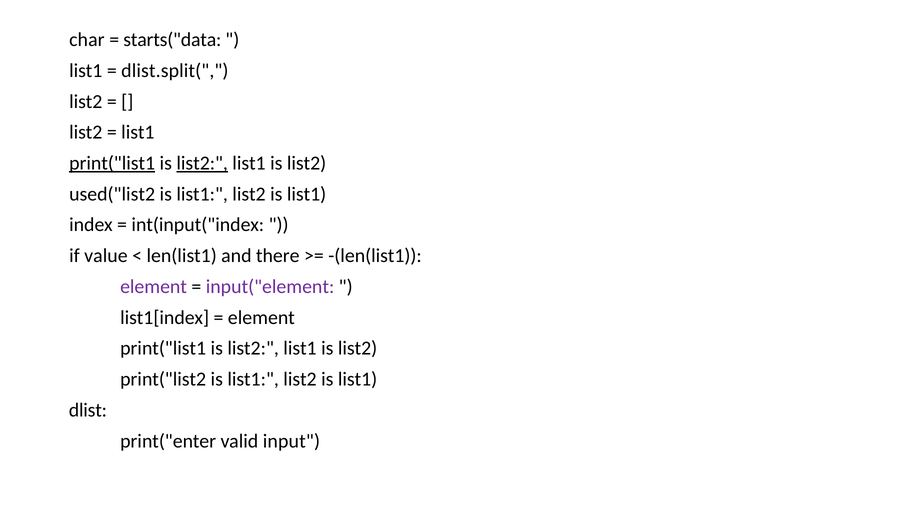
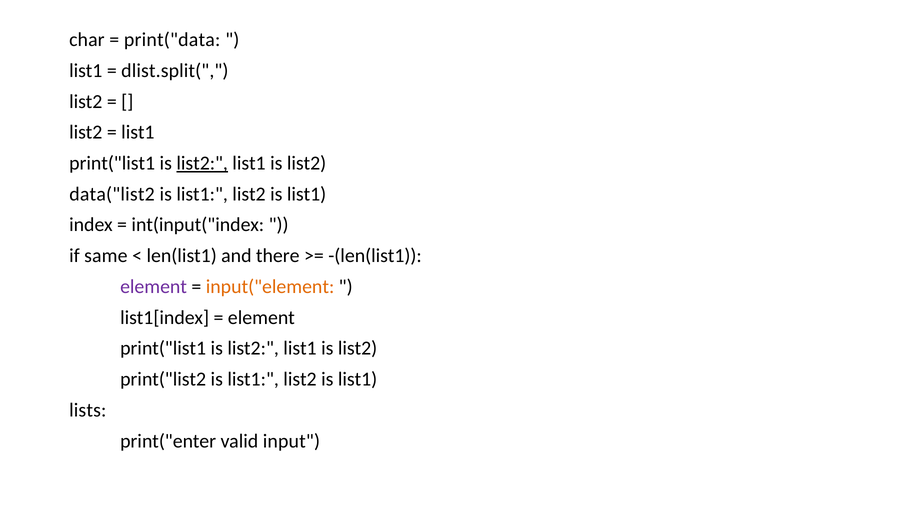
starts("data: starts("data -> print("data
print("list1 at (112, 163) underline: present -> none
used("list2: used("list2 -> data("list2
value: value -> same
input("element colour: purple -> orange
dlist: dlist -> lists
